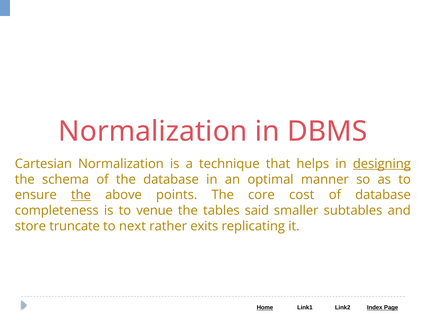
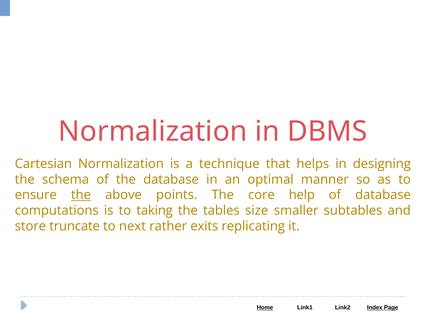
designing underline: present -> none
cost: cost -> help
completeness: completeness -> computations
venue: venue -> taking
said: said -> size
